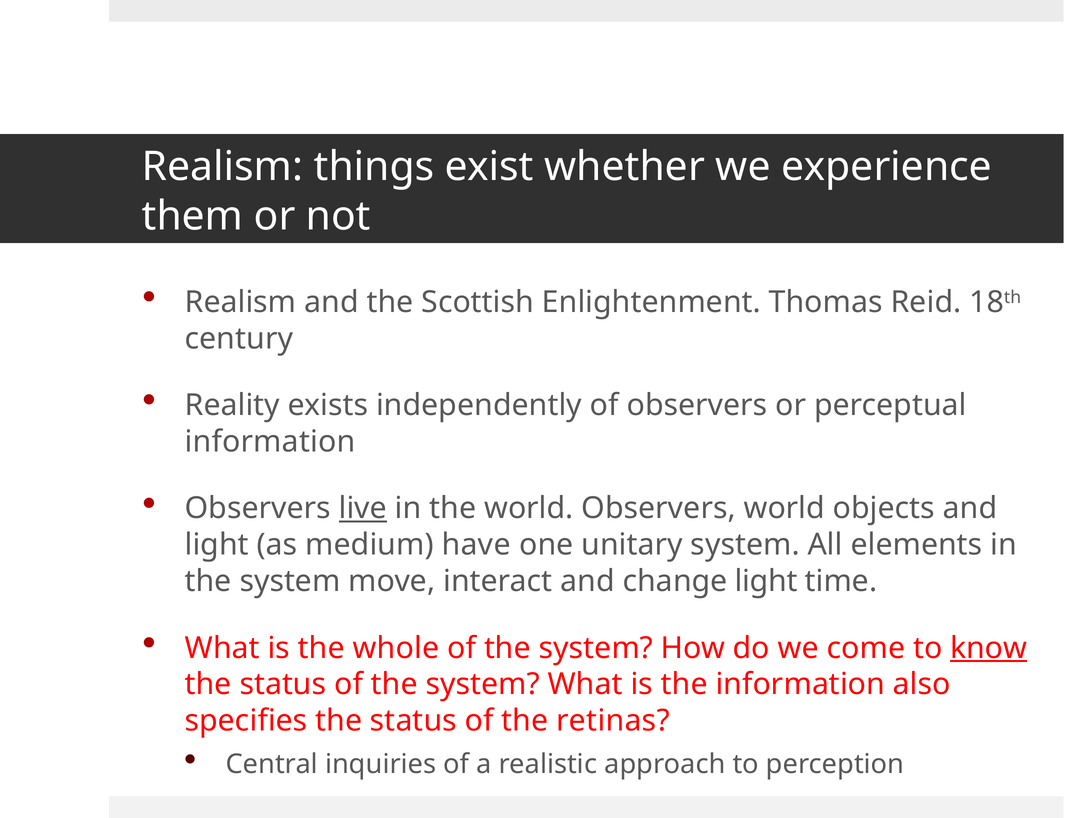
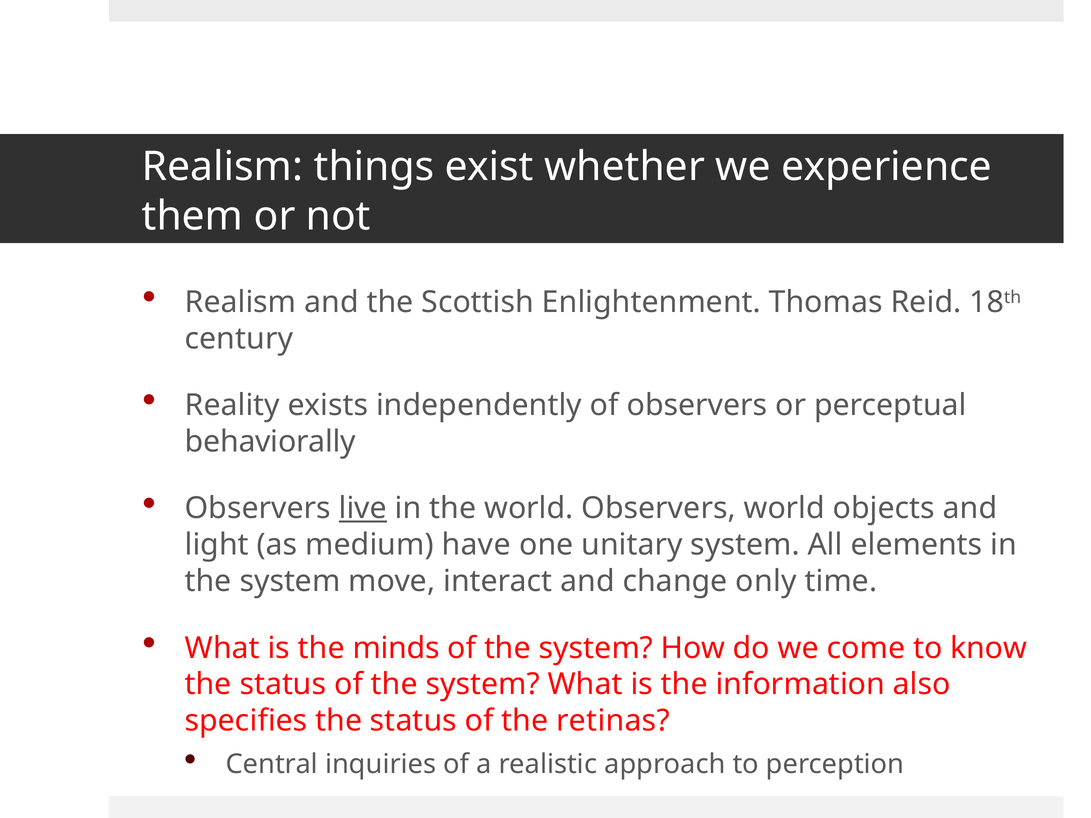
information at (270, 442): information -> behaviorally
change light: light -> only
whole: whole -> minds
know underline: present -> none
